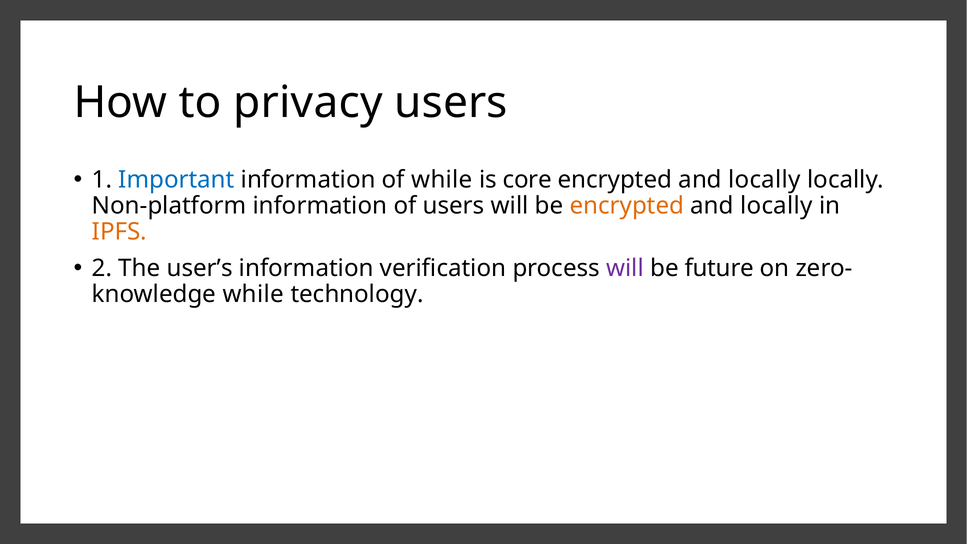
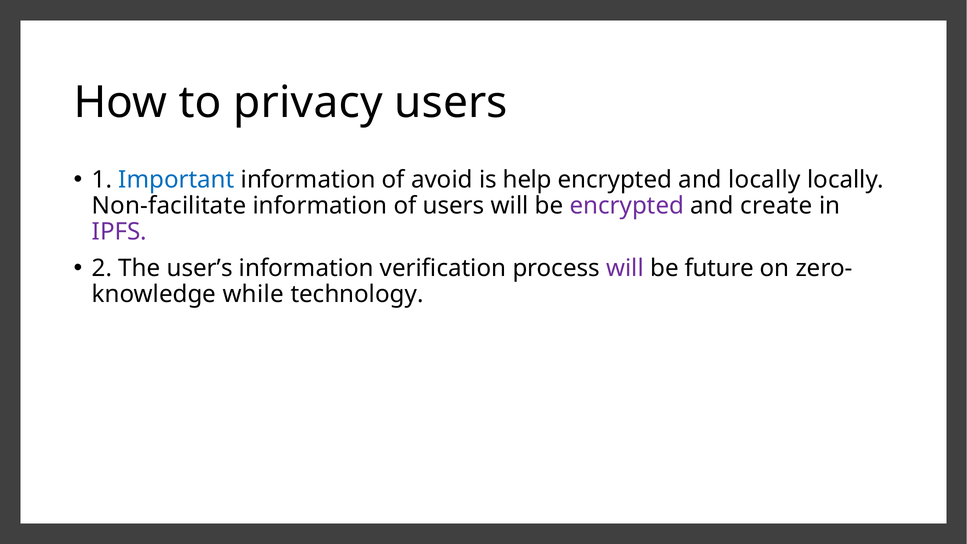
of while: while -> avoid
core: core -> help
Non-platform: Non-platform -> Non-facilitate
encrypted at (627, 206) colour: orange -> purple
locally at (776, 206): locally -> create
IPFS colour: orange -> purple
